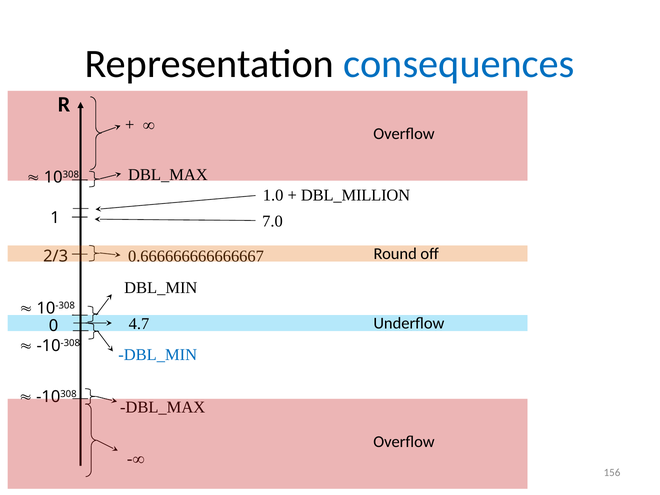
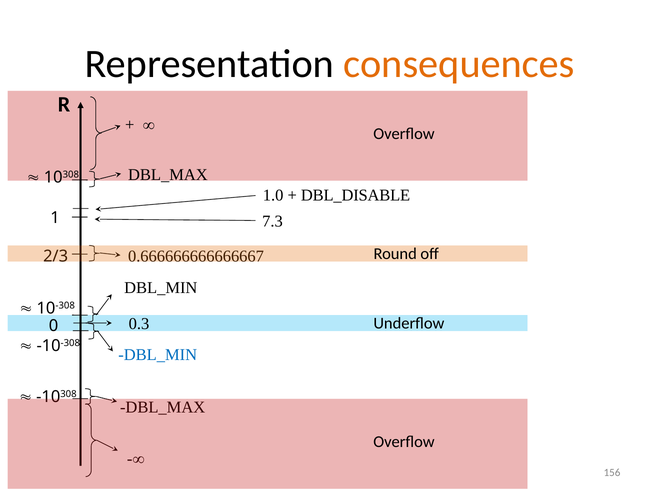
consequences colour: blue -> orange
DBL_MILLION: DBL_MILLION -> DBL_DISABLE
7.0: 7.0 -> 7.3
4.7: 4.7 -> 0.3
